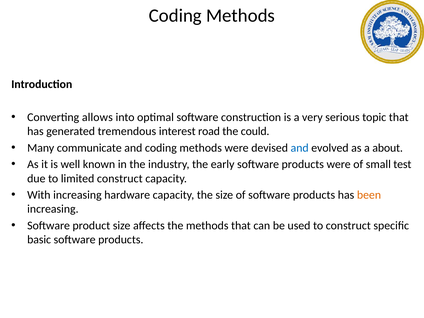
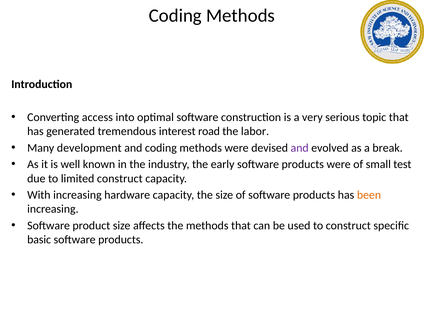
allows: allows -> access
could: could -> labor
communicate: communicate -> development
and at (300, 148) colour: blue -> purple
about: about -> break
